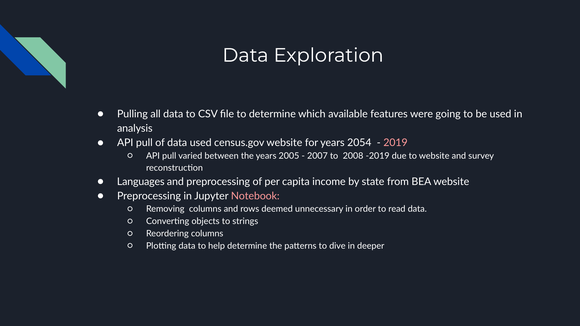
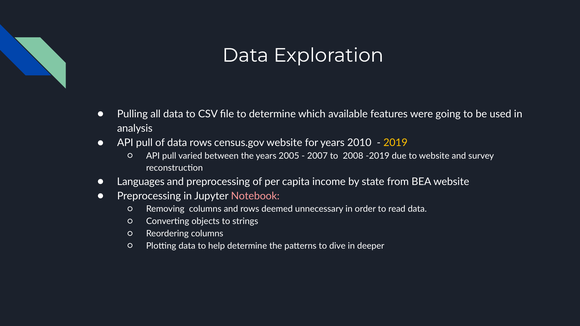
data used: used -> rows
2054: 2054 -> 2010
2019 colour: pink -> yellow
